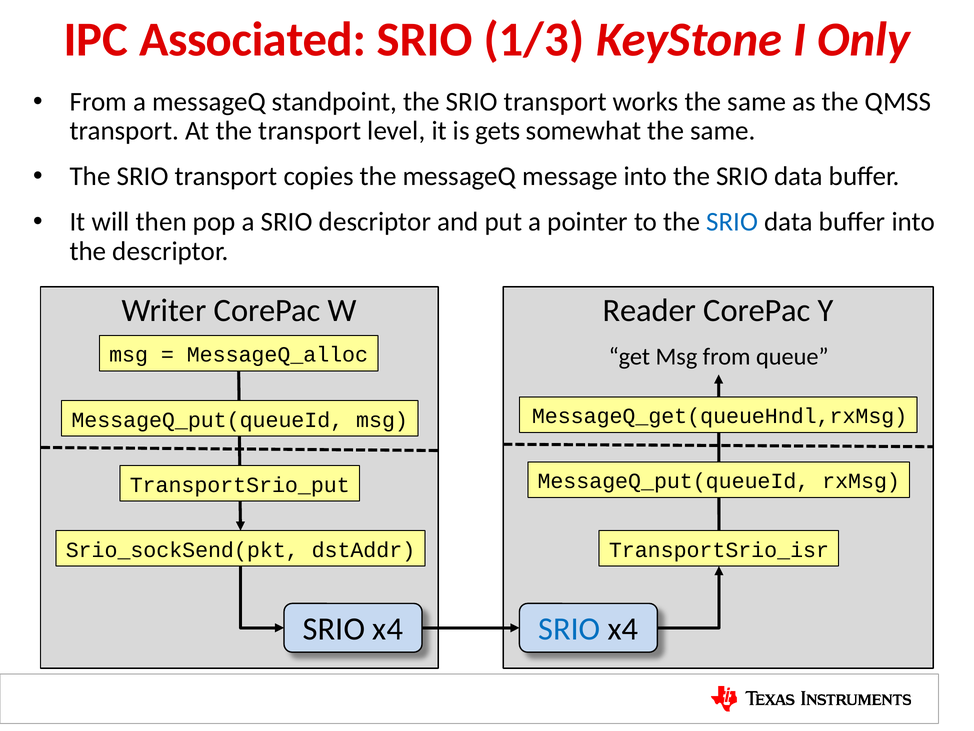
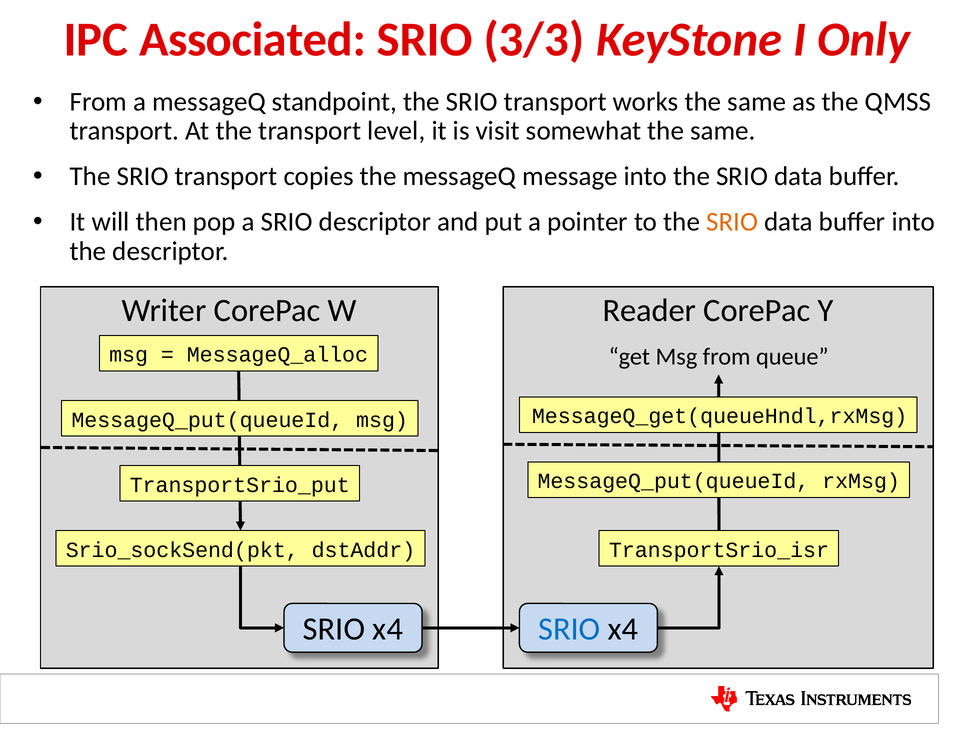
1/3: 1/3 -> 3/3
gets: gets -> visit
SRIO at (732, 222) colour: blue -> orange
